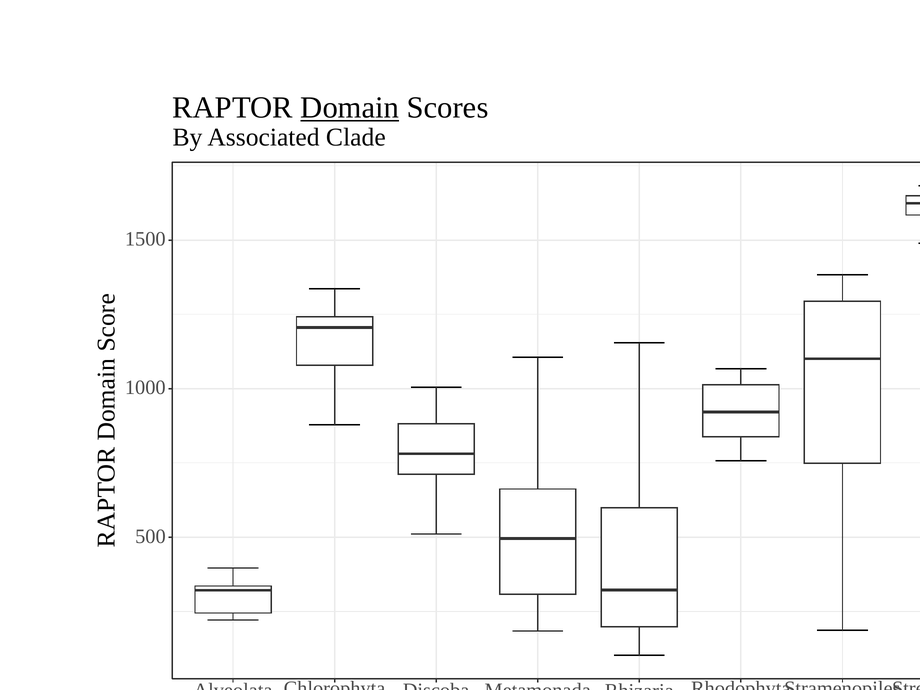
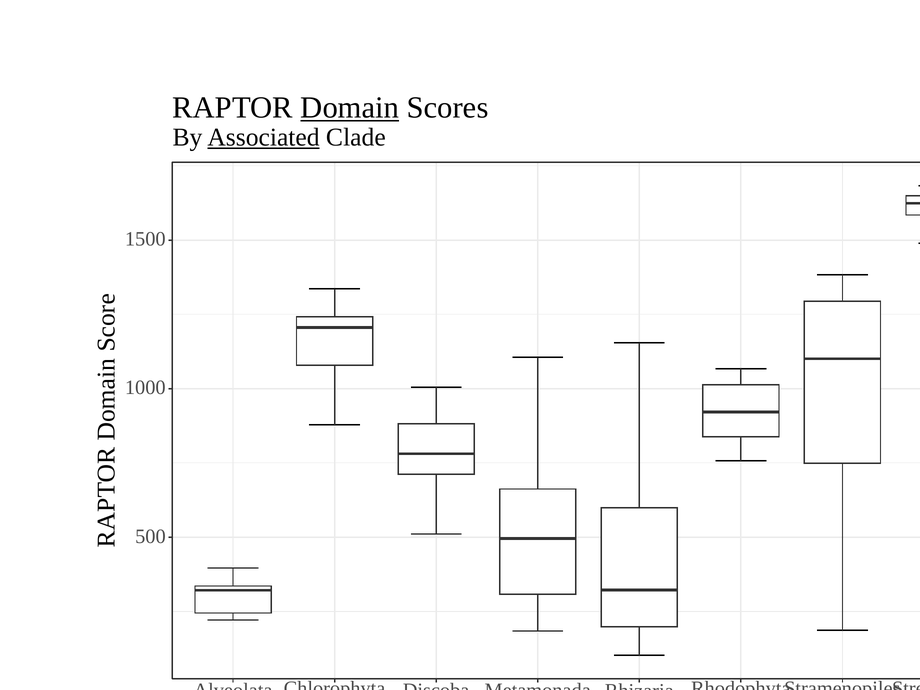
Associated underline: none -> present
